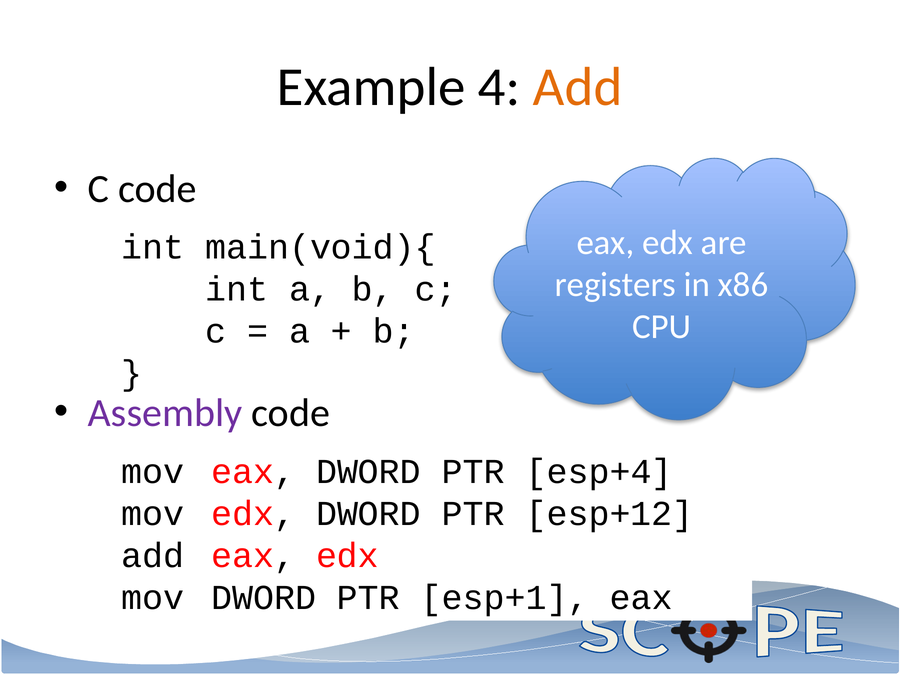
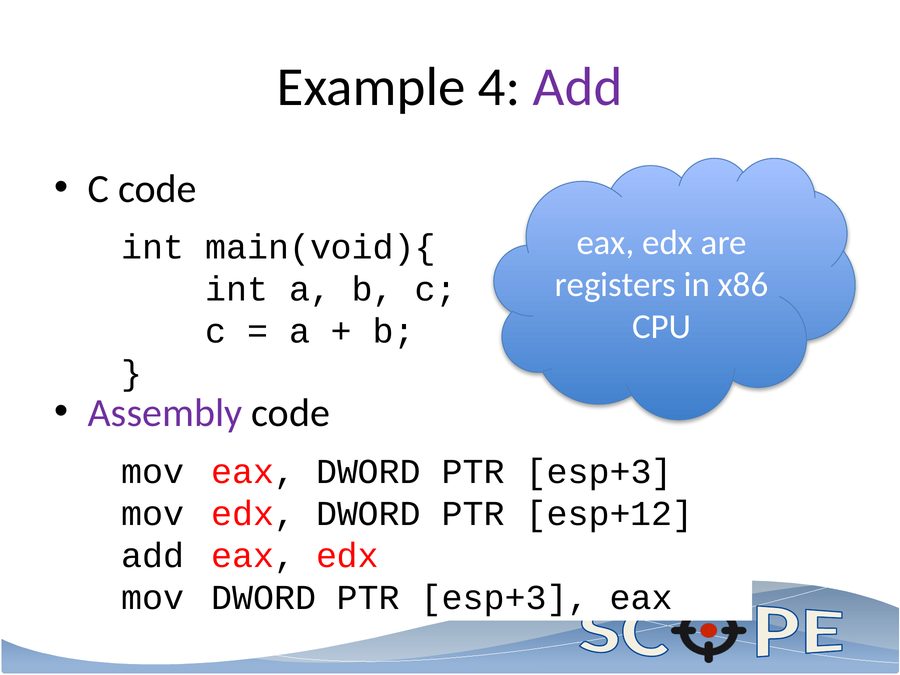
Add at (578, 87) colour: orange -> purple
eax DWORD PTR esp+4: esp+4 -> esp+3
mov DWORD PTR esp+1: esp+1 -> esp+3
